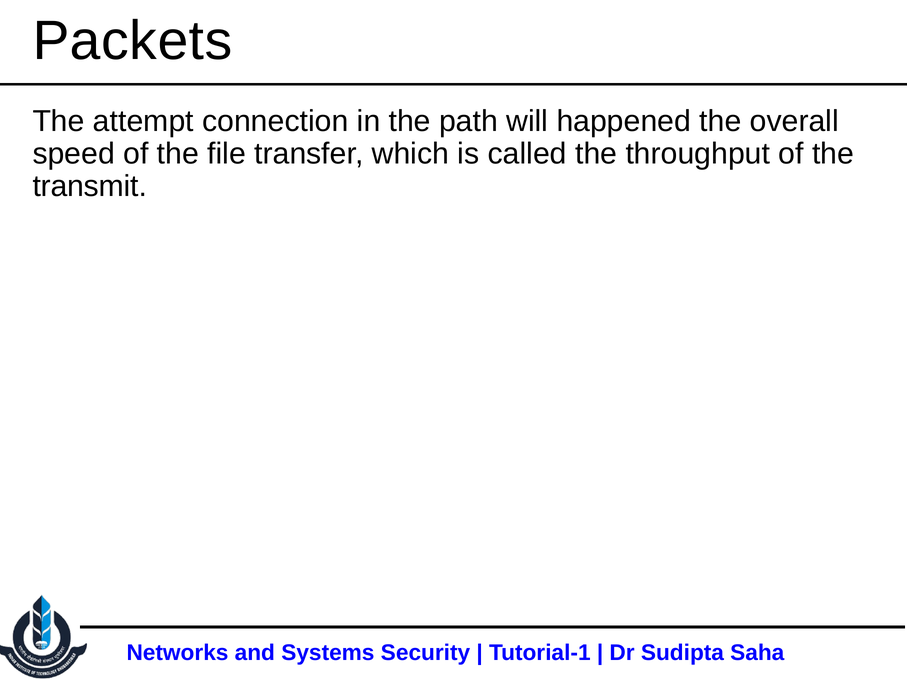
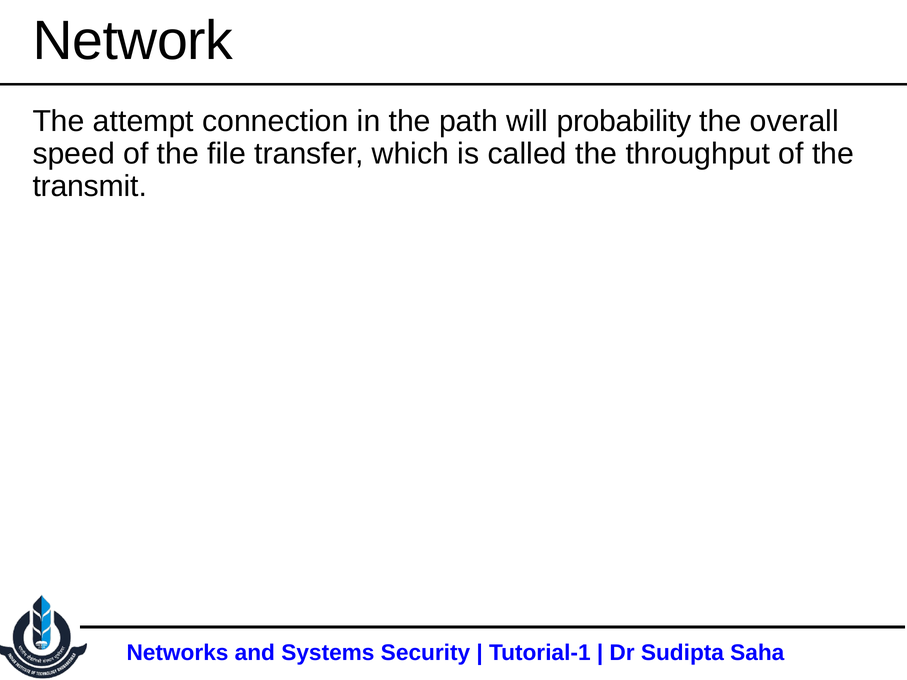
Packets: Packets -> Network
happened: happened -> probability
